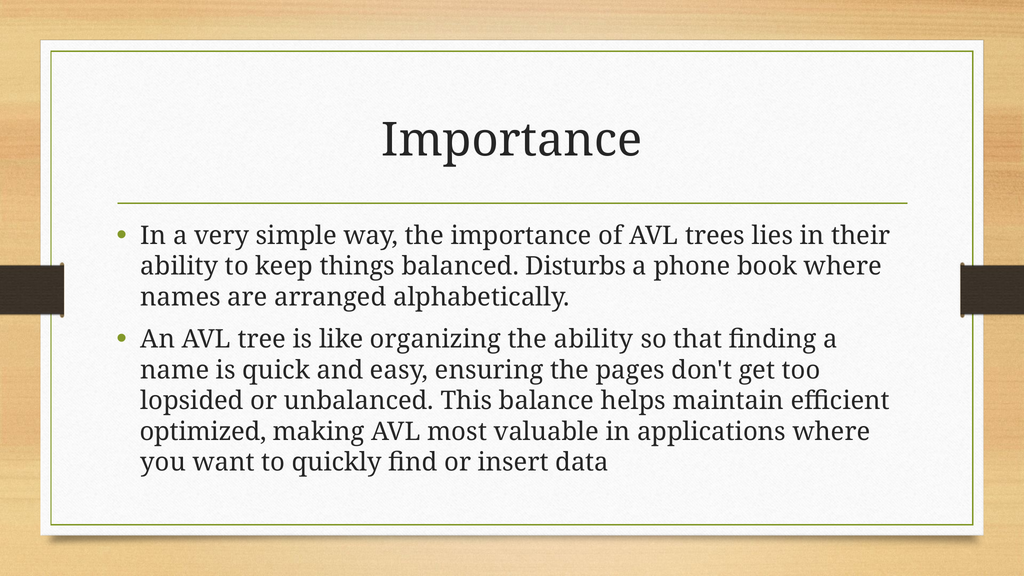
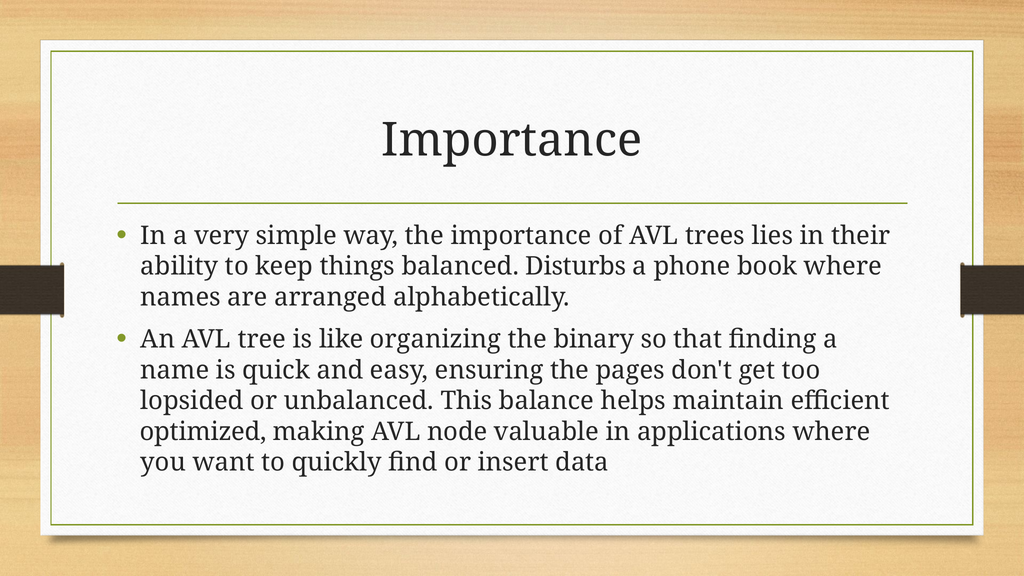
the ability: ability -> binary
most: most -> node
